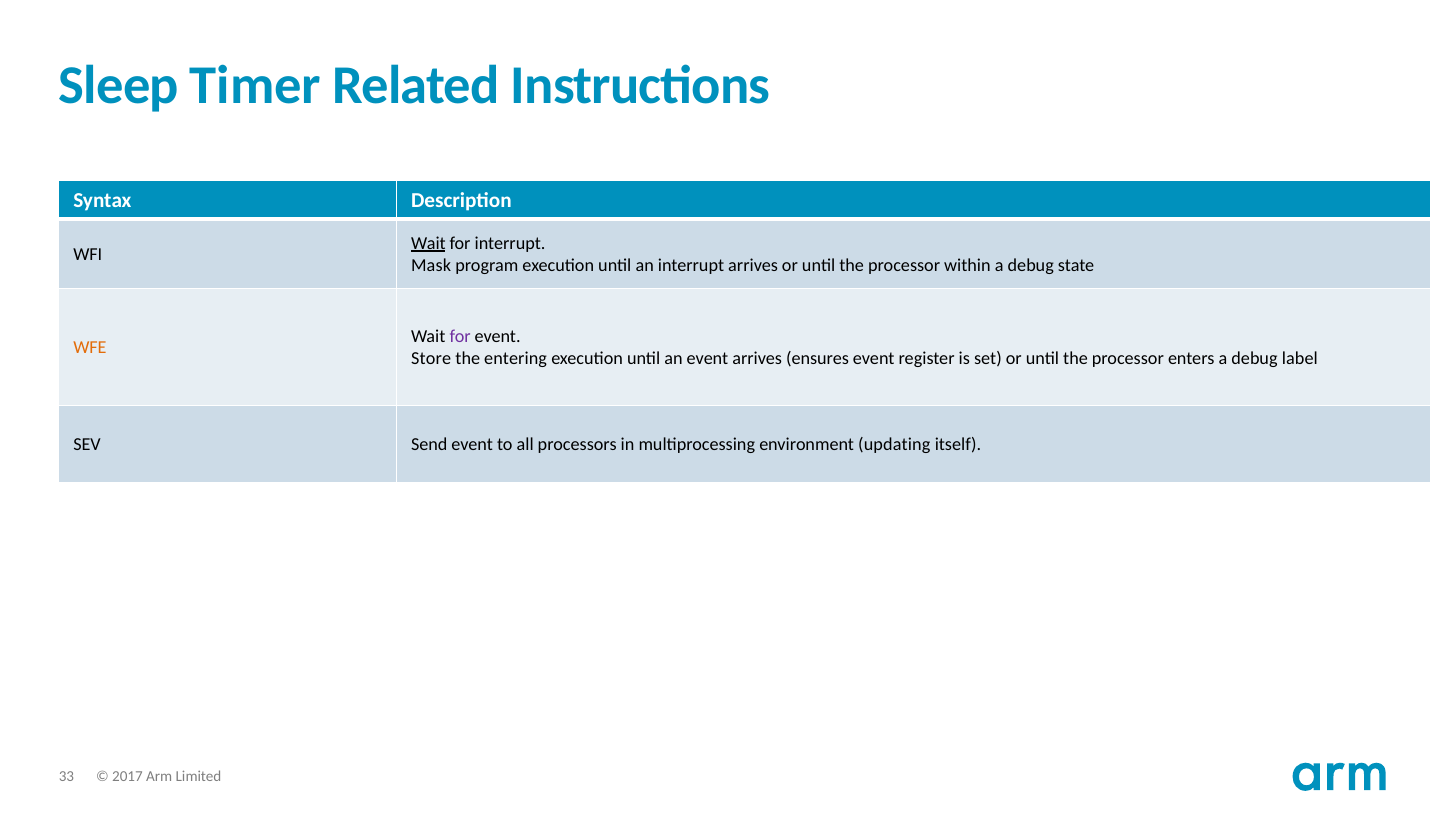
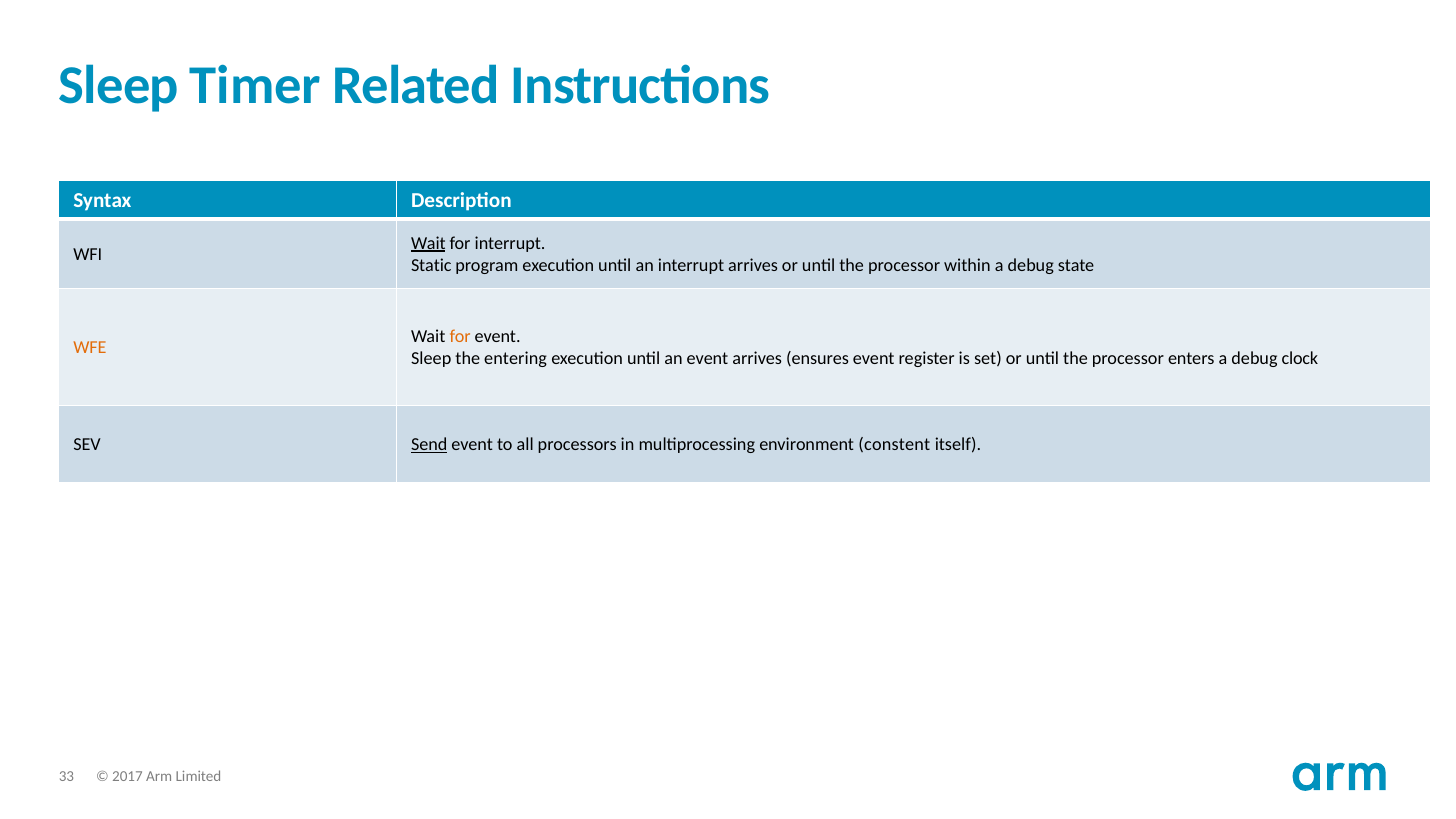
Mask: Mask -> Static
for at (460, 336) colour: purple -> orange
Store at (431, 359): Store -> Sleep
label: label -> clock
Send underline: none -> present
updating: updating -> constent
